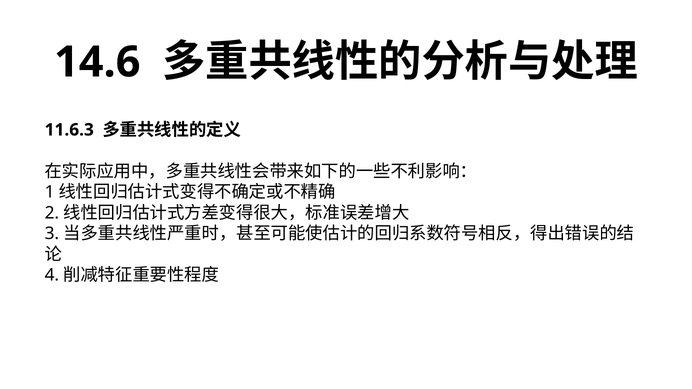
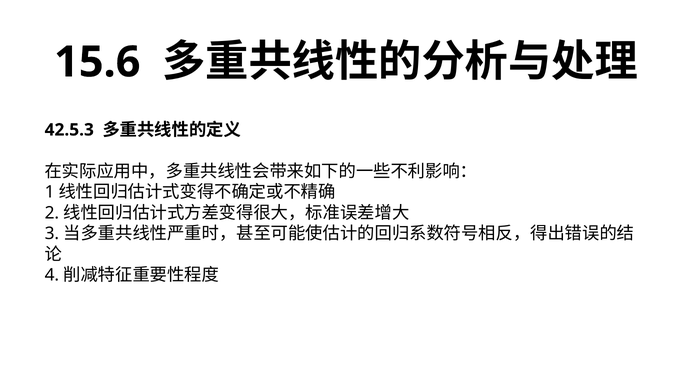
14.6: 14.6 -> 15.6
11.6.3: 11.6.3 -> 42.5.3
